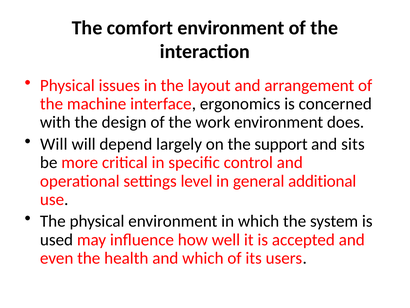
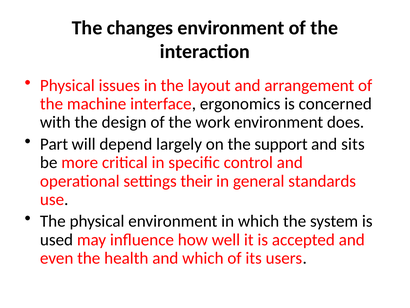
comfort: comfort -> changes
Will at (54, 144): Will -> Part
level: level -> their
additional: additional -> standards
